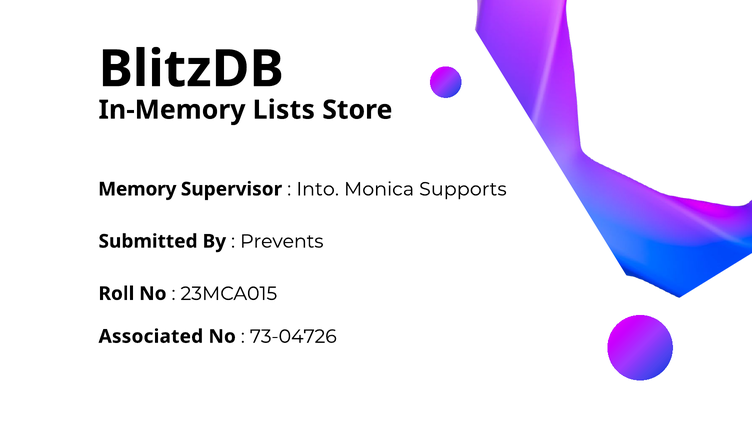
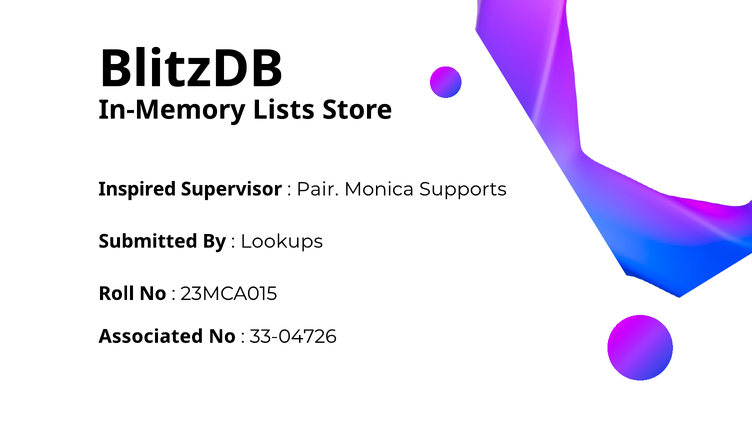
Memory: Memory -> Inspired
Into: Into -> Pair
Prevents: Prevents -> Lookups
73-04726: 73-04726 -> 33-04726
